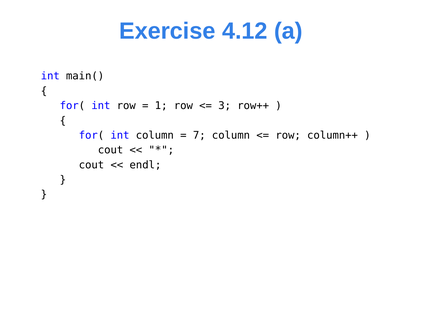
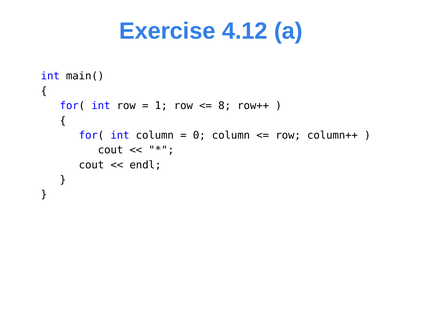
3: 3 -> 8
7: 7 -> 0
